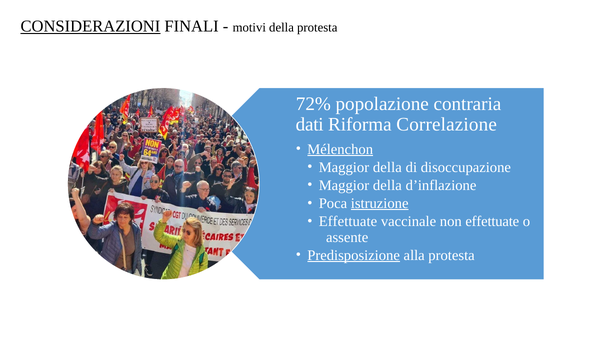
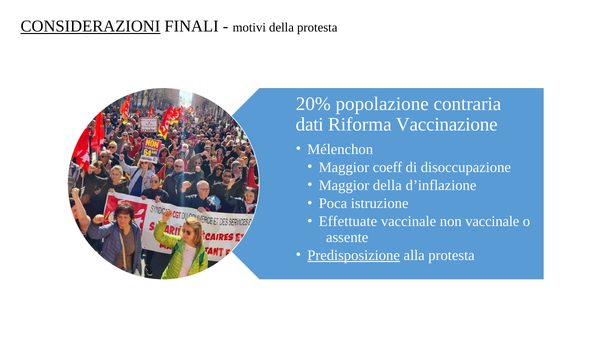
72%: 72% -> 20%
Correlazione: Correlazione -> Vaccinazione
Mélenchon underline: present -> none
della at (387, 167): della -> coeff
istruzione underline: present -> none
non effettuate: effettuate -> vaccinale
